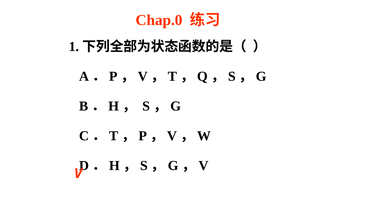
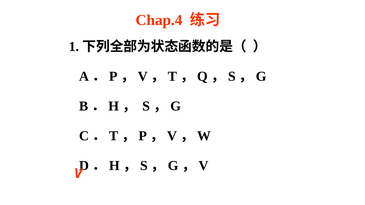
Chap.0: Chap.0 -> Chap.4
